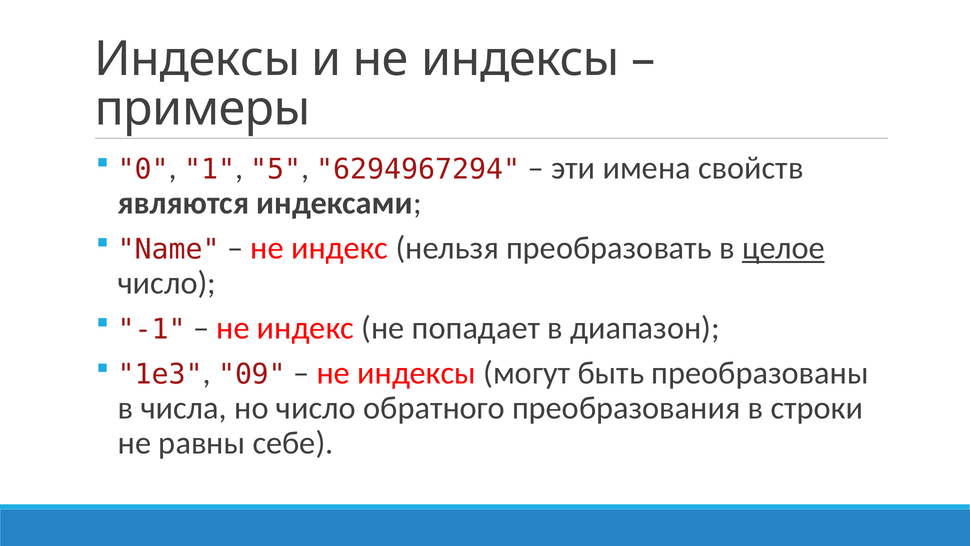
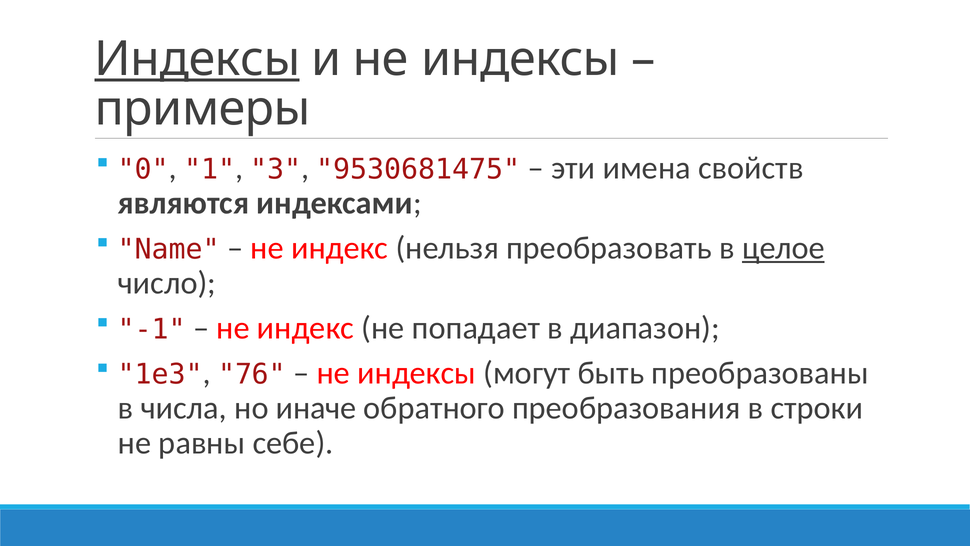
Индексы at (197, 59) underline: none -> present
5: 5 -> 3
6294967294: 6294967294 -> 9530681475
09: 09 -> 76
но число: число -> иначе
